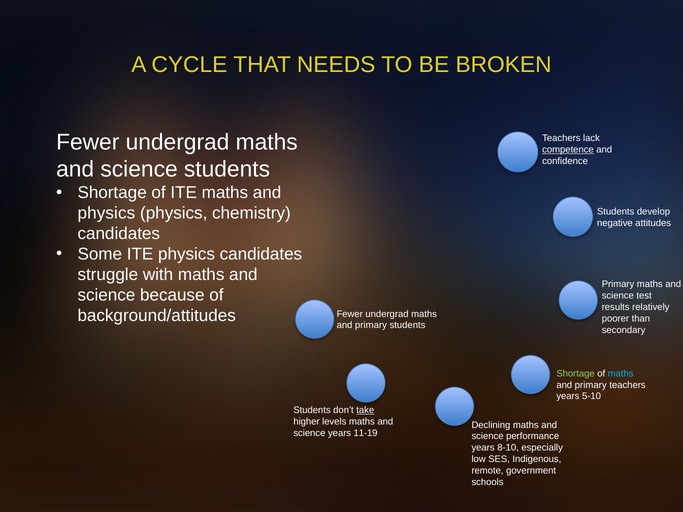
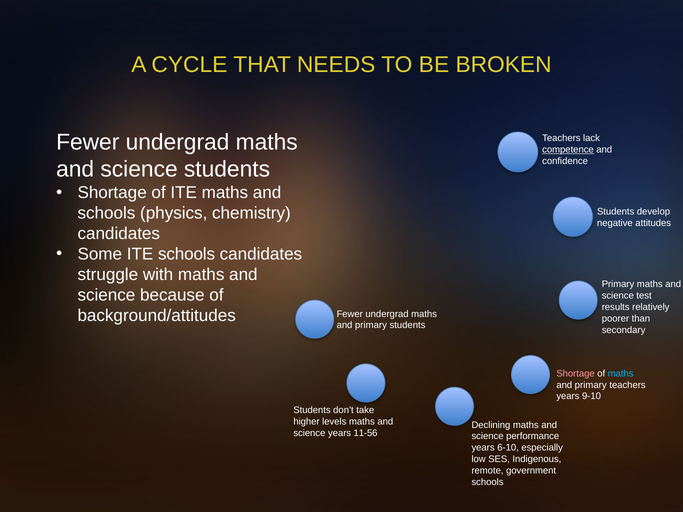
physics at (106, 213): physics -> schools
ITE physics: physics -> schools
Shortage at (576, 374) colour: light green -> pink
5-10: 5-10 -> 9-10
take underline: present -> none
11-19: 11-19 -> 11-56
8-10: 8-10 -> 6-10
